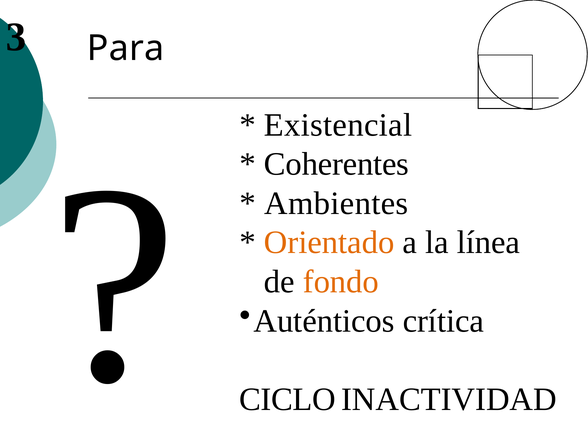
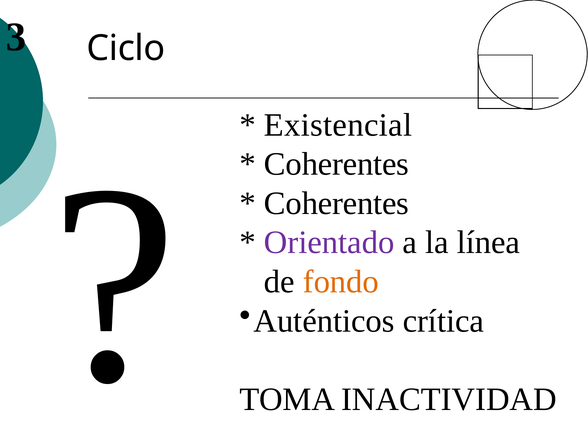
Para: Para -> Ciclo
Ambientes at (336, 203): Ambientes -> Coherentes
Orientado colour: orange -> purple
CICLO: CICLO -> TOMA
